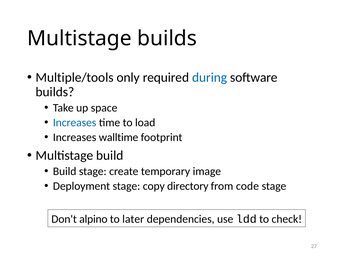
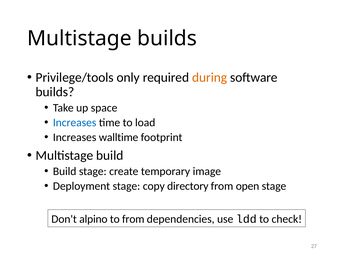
Multiple/tools: Multiple/tools -> Privilege/tools
during colour: blue -> orange
code: code -> open
to later: later -> from
